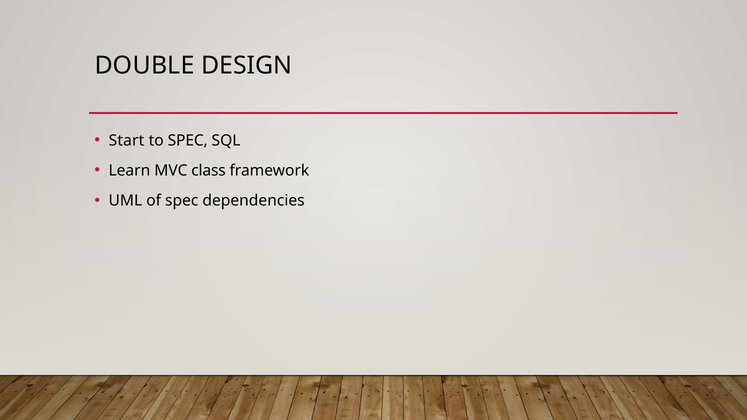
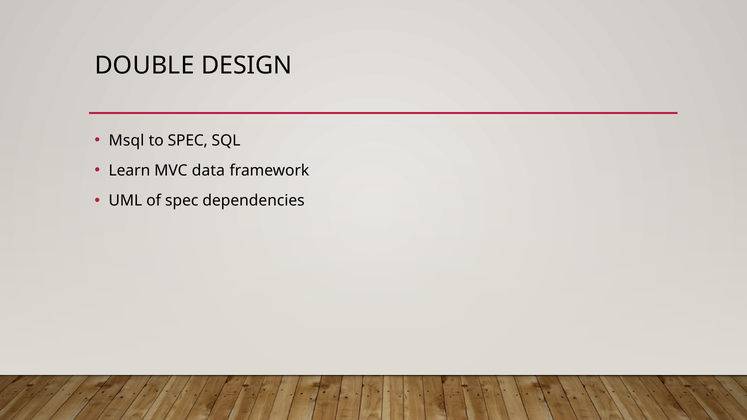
Start: Start -> Msql
class: class -> data
